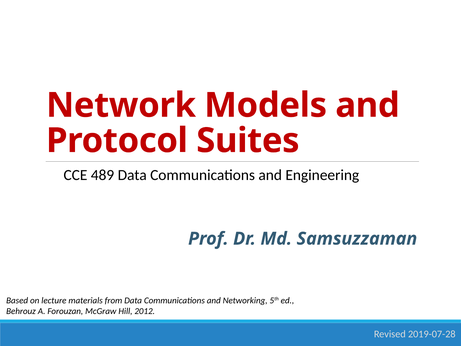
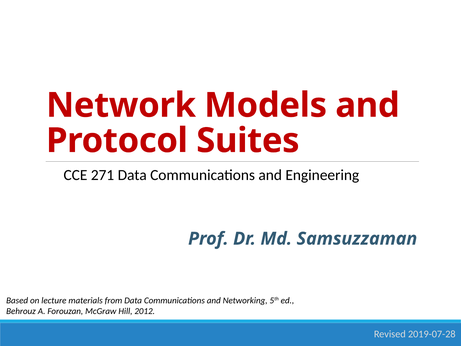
489: 489 -> 271
